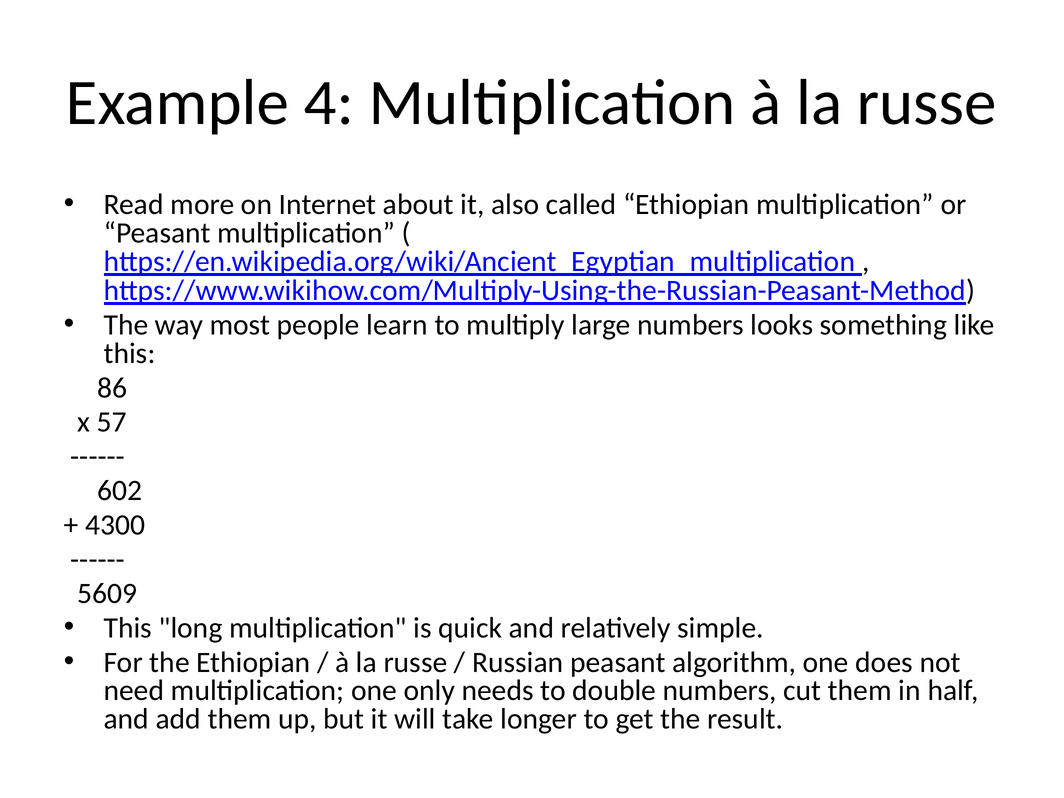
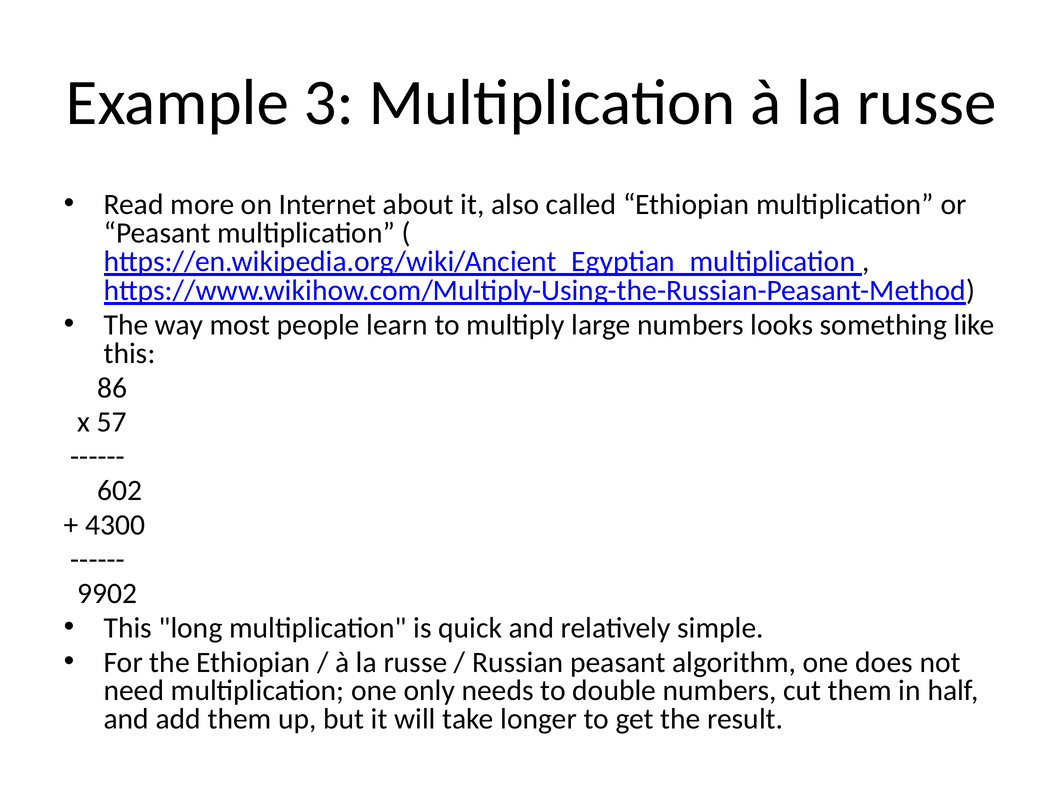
4: 4 -> 3
5609: 5609 -> 9902
